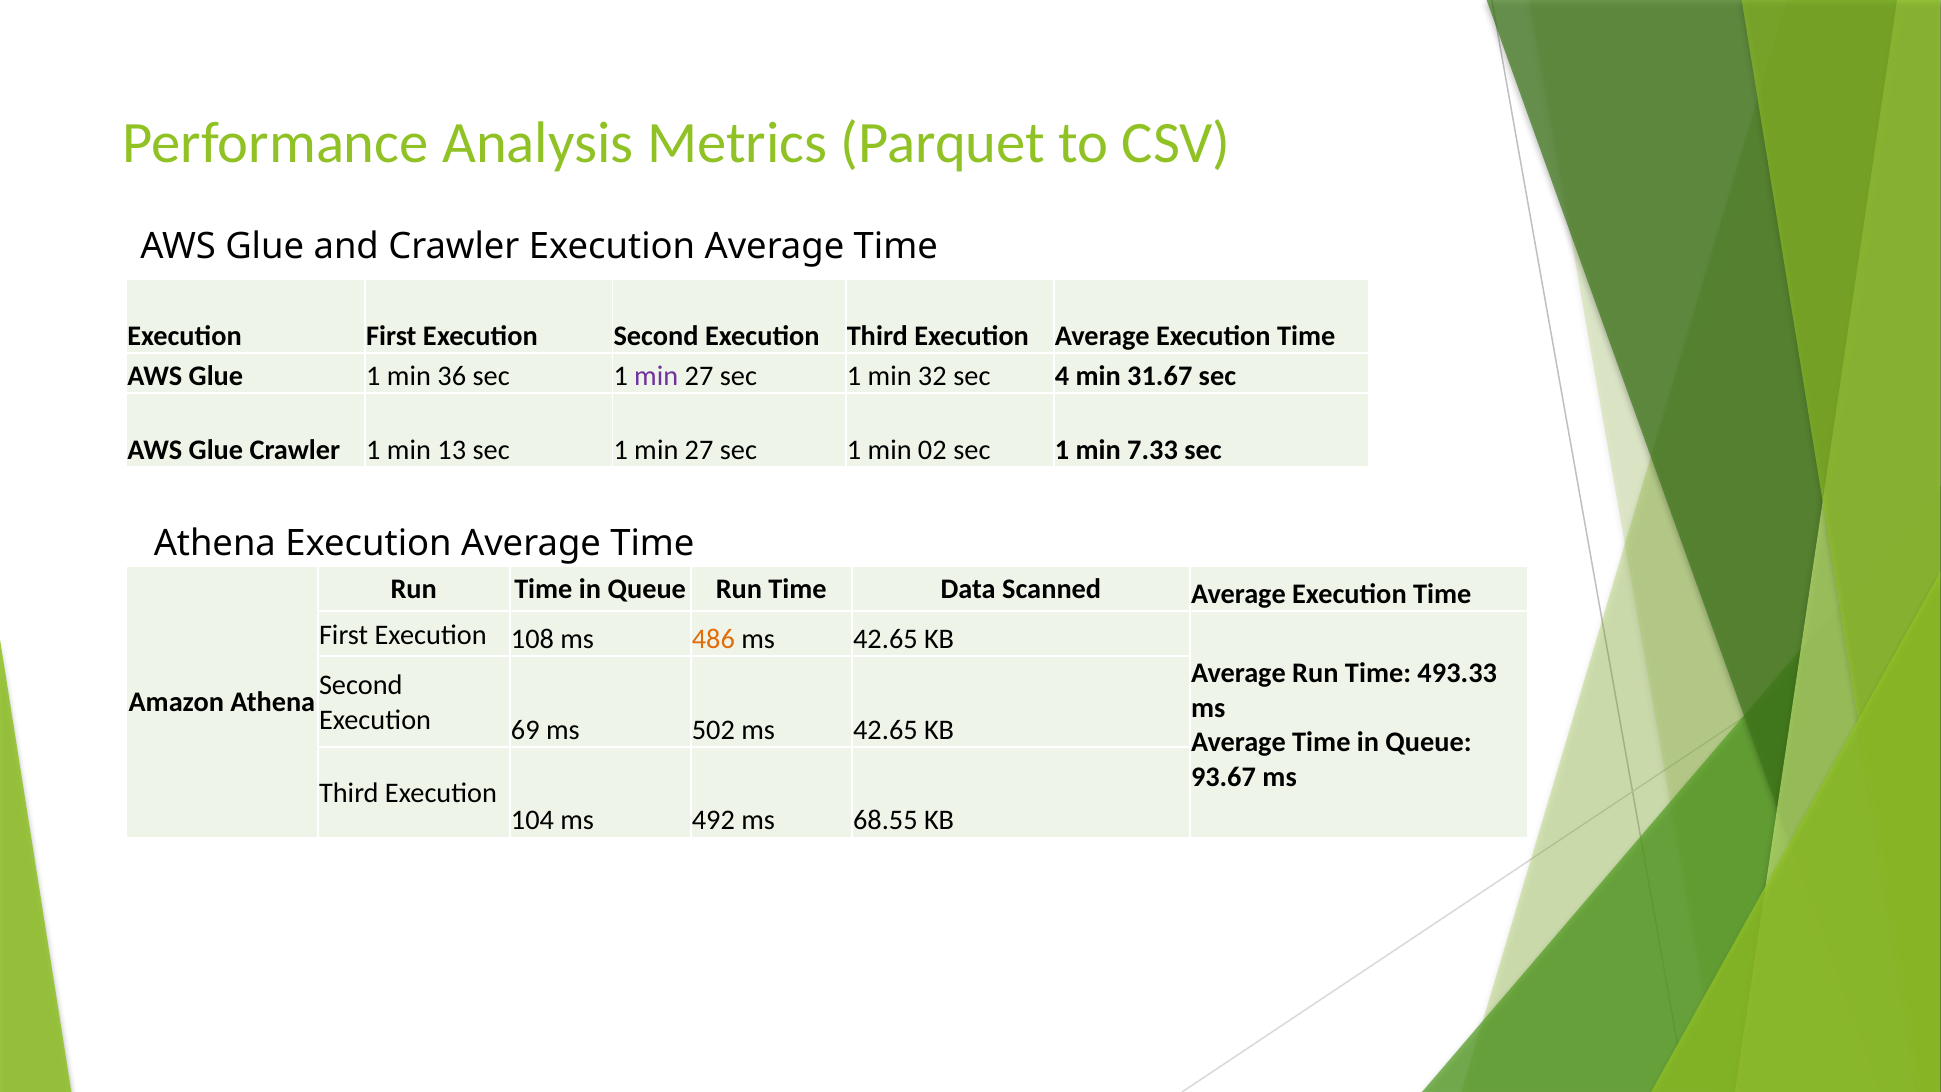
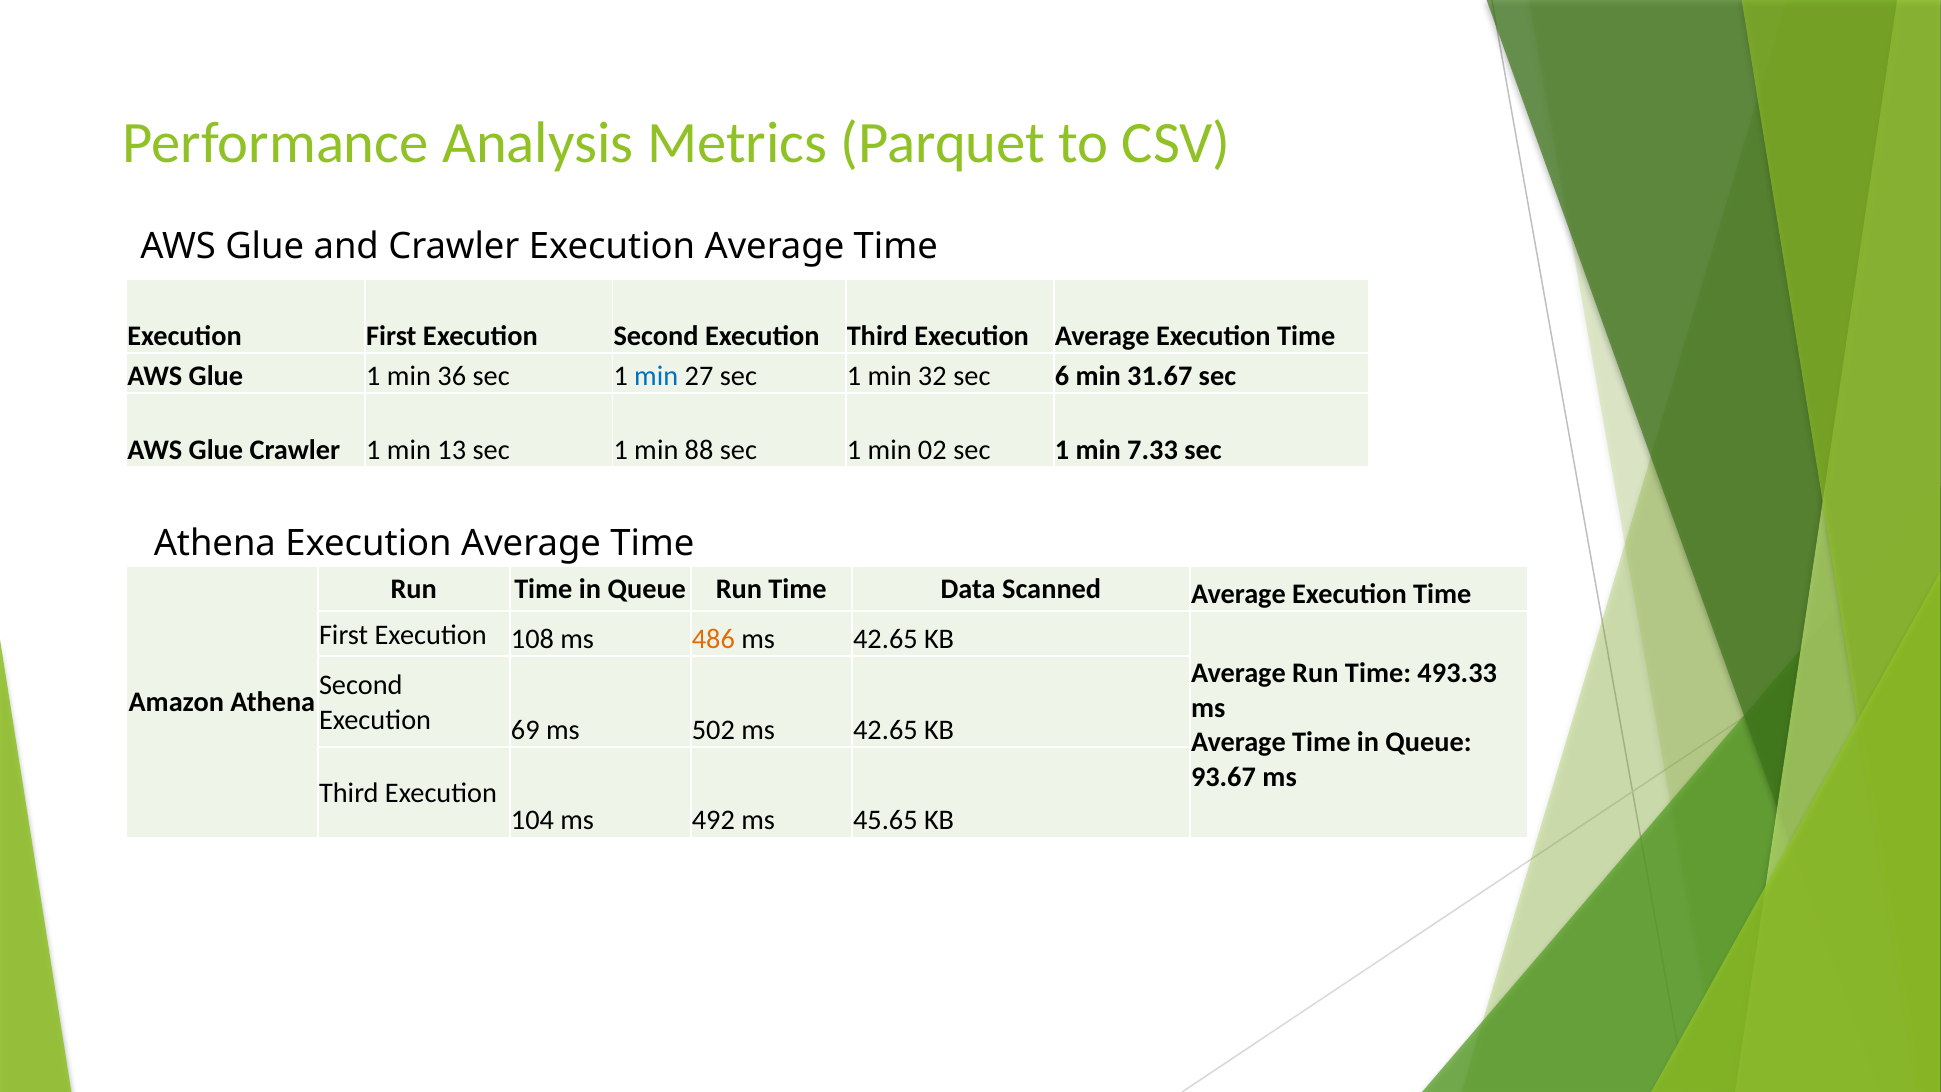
min at (656, 376) colour: purple -> blue
4: 4 -> 6
27 at (699, 450): 27 -> 88
68.55: 68.55 -> 45.65
